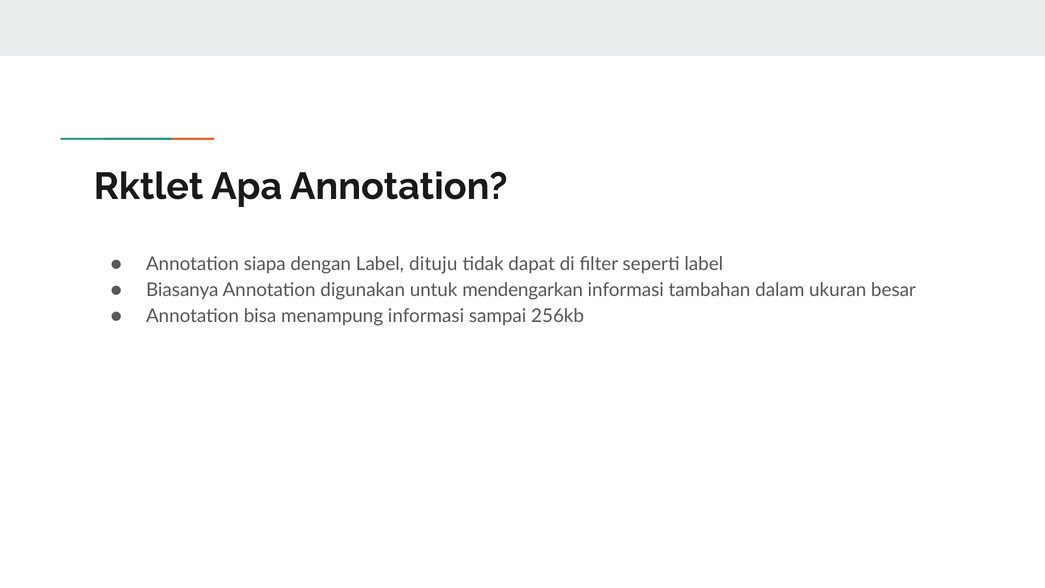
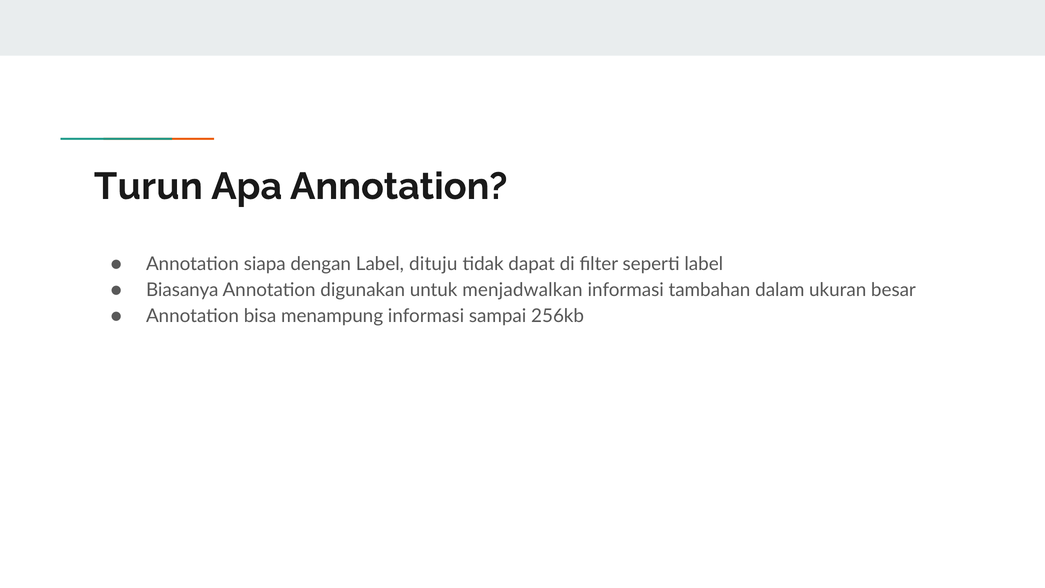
Rktlet: Rktlet -> Turun
mendengarkan: mendengarkan -> menjadwalkan
